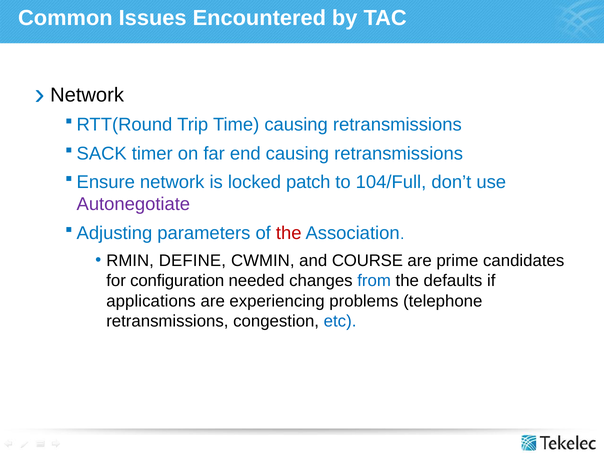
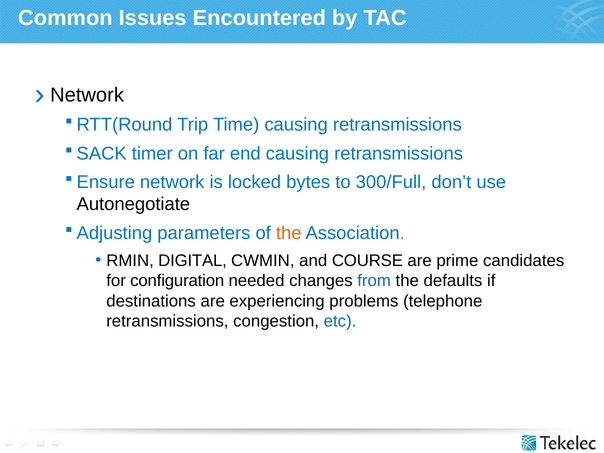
patch: patch -> bytes
104/Full: 104/Full -> 300/Full
Autonegotiate colour: purple -> black
the at (289, 233) colour: red -> orange
DEFINE: DEFINE -> DIGITAL
applications: applications -> destinations
